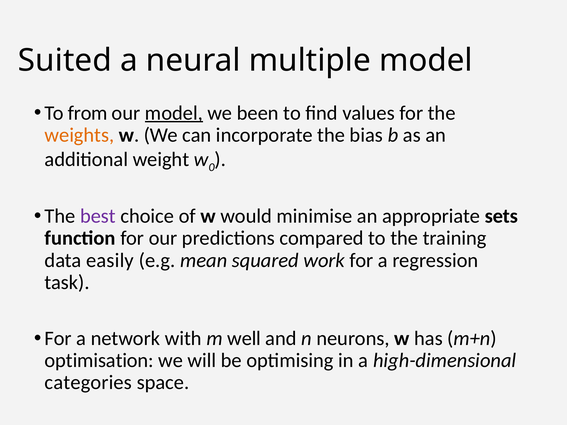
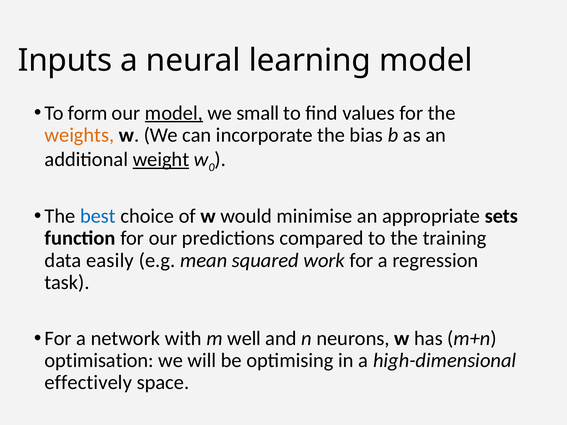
Suited: Suited -> Inputs
multiple: multiple -> learning
from: from -> form
been: been -> small
weight underline: none -> present
best colour: purple -> blue
categories: categories -> effectively
